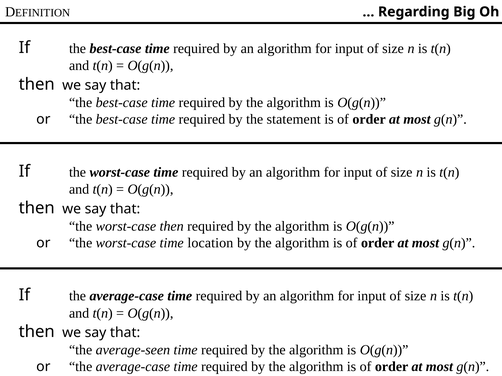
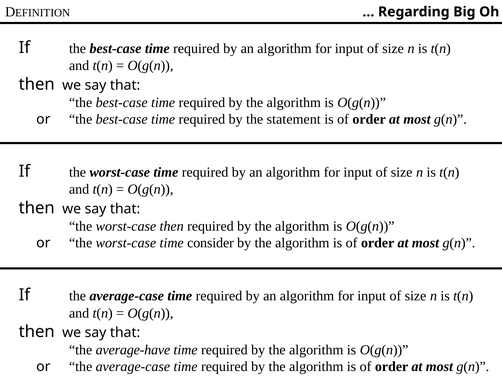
location: location -> consider
average-seen: average-seen -> average-have
